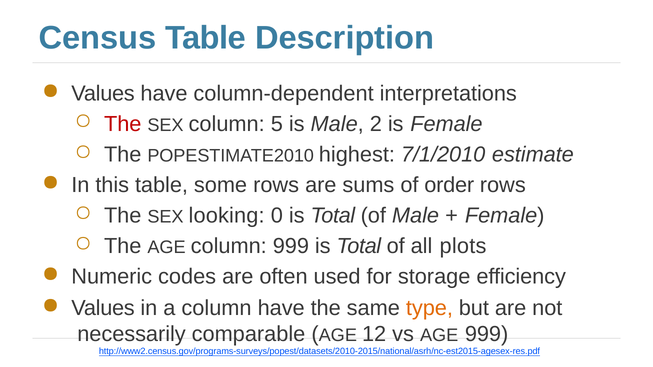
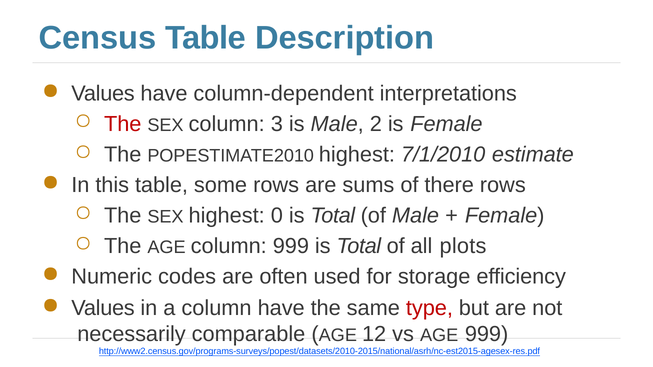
5: 5 -> 3
order: order -> there
SEX looking: looking -> highest
type colour: orange -> red
